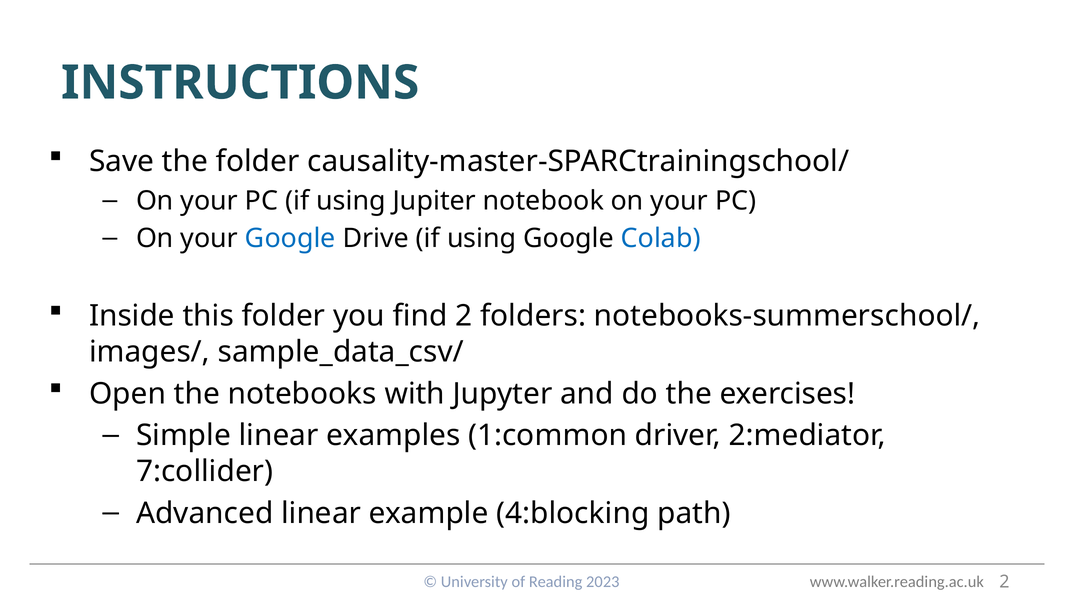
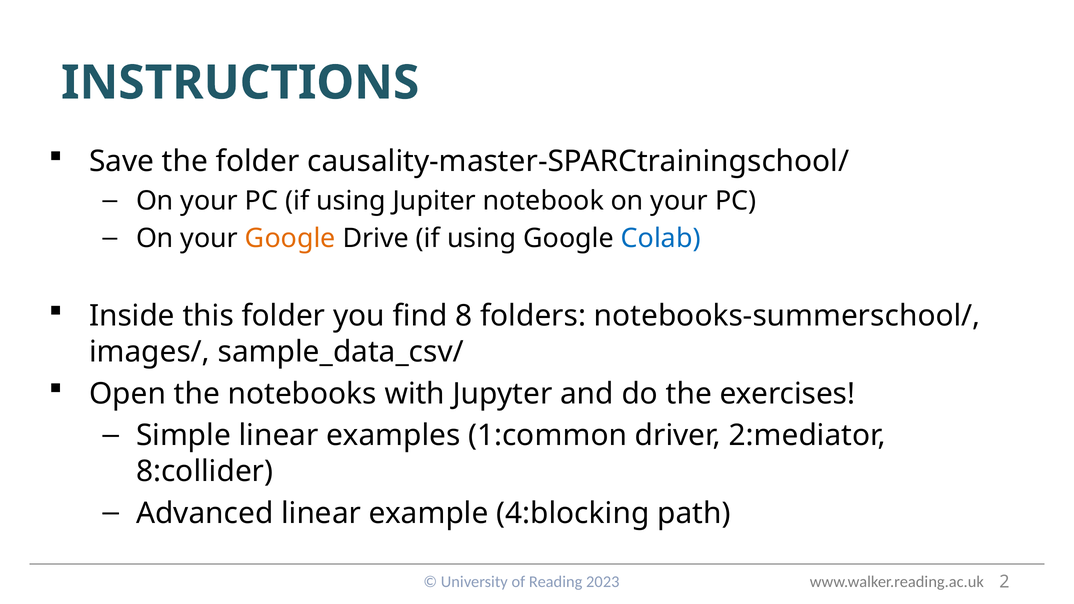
Google at (290, 238) colour: blue -> orange
find 2: 2 -> 8
7:collider: 7:collider -> 8:collider
